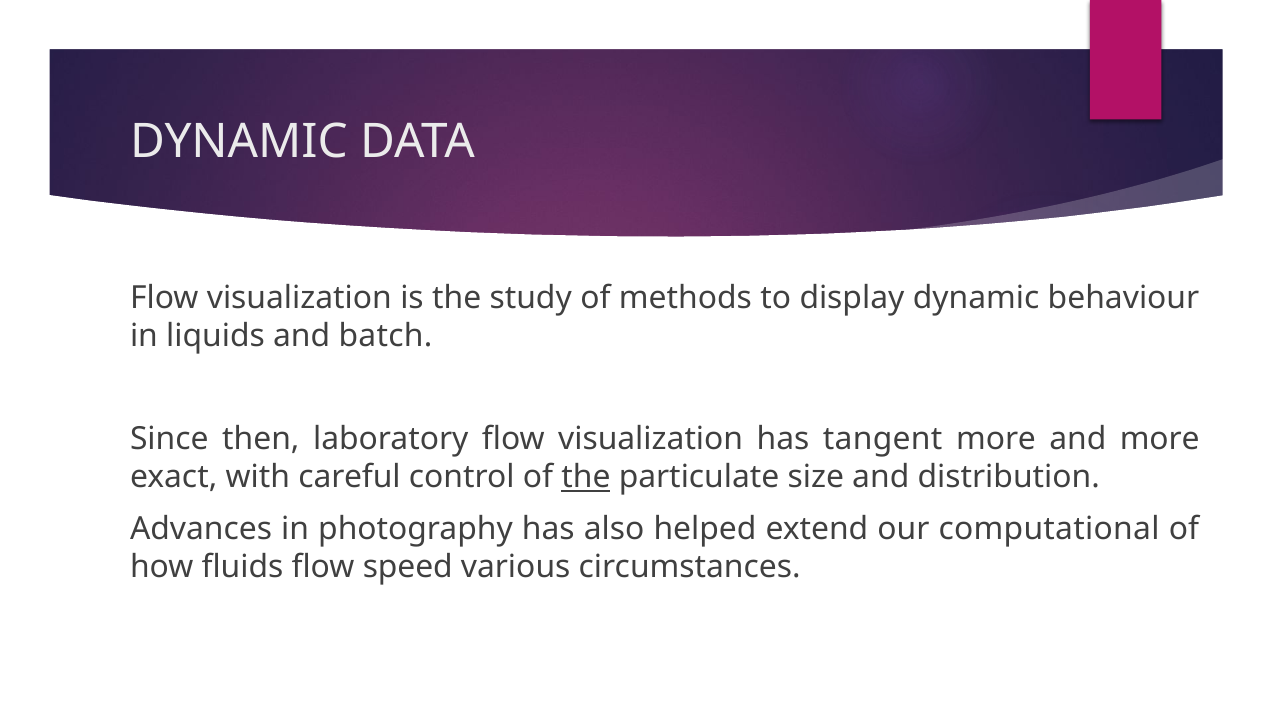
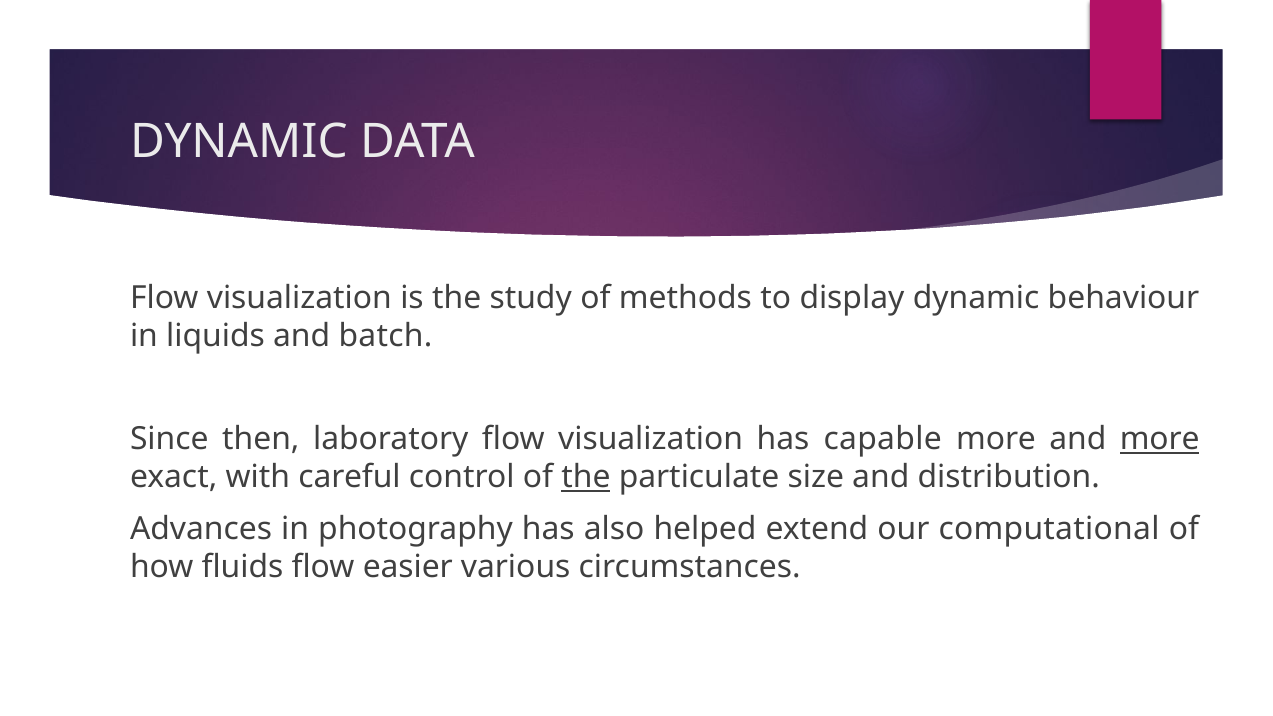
tangent: tangent -> capable
more at (1160, 439) underline: none -> present
speed: speed -> easier
